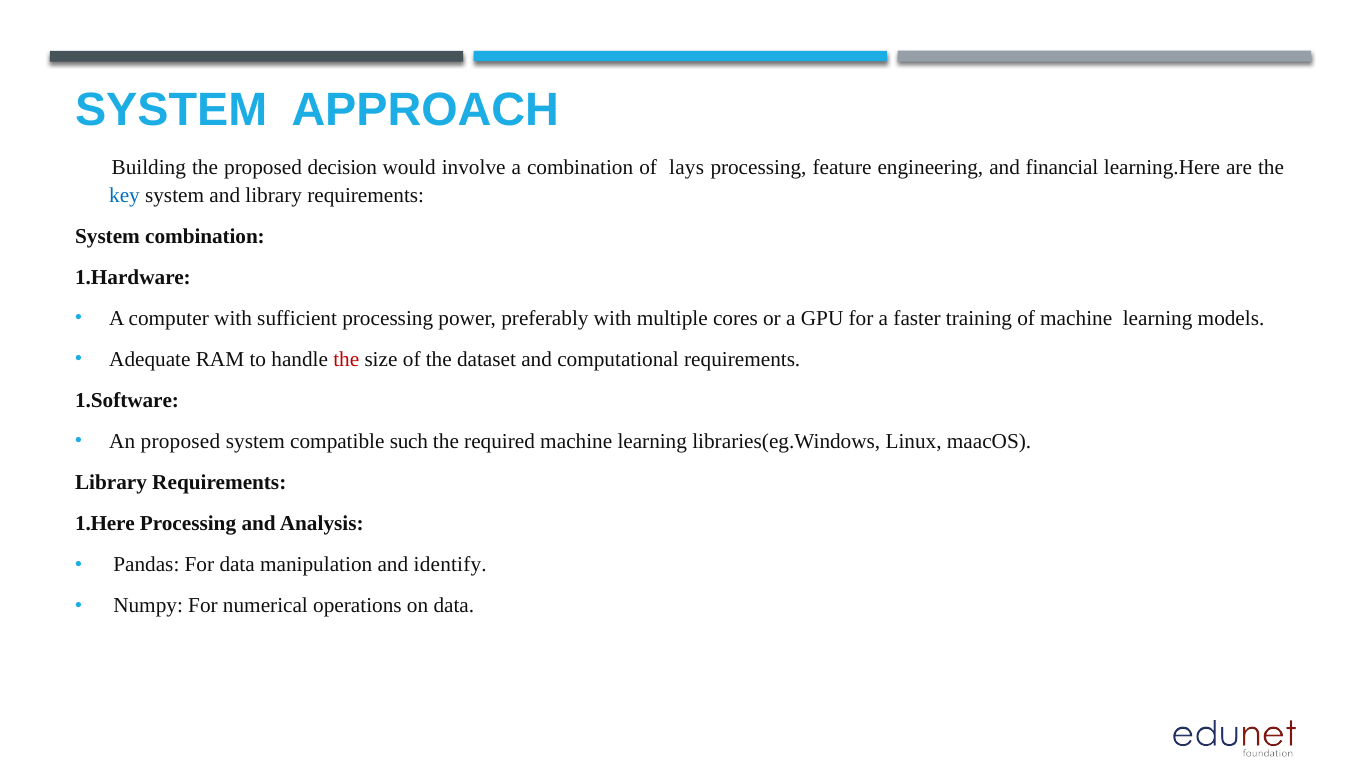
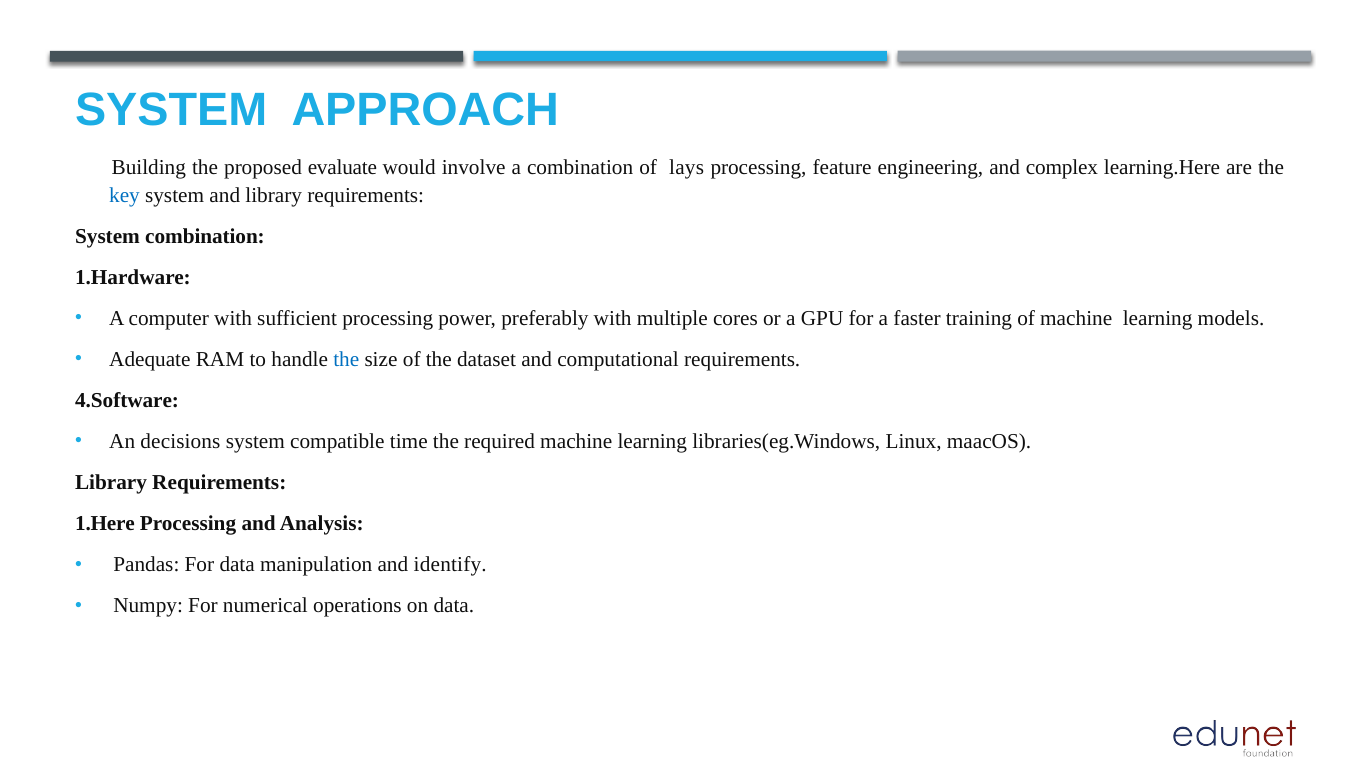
decision: decision -> evaluate
financial: financial -> complex
the at (346, 360) colour: red -> blue
1.Software: 1.Software -> 4.Software
An proposed: proposed -> decisions
such: such -> time
